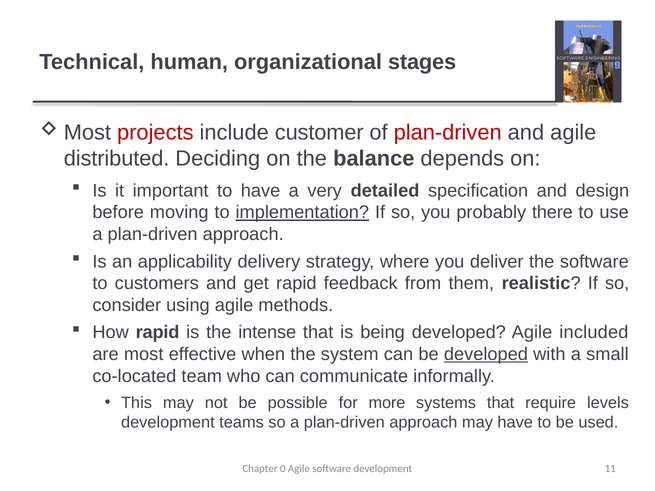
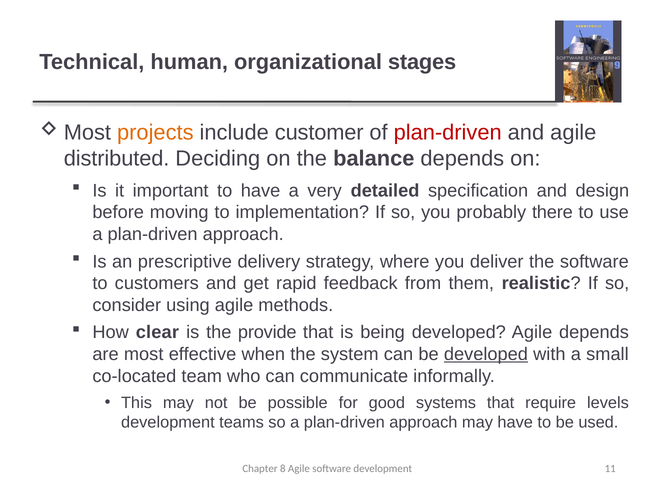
projects colour: red -> orange
implementation underline: present -> none
applicability: applicability -> prescriptive
How rapid: rapid -> clear
intense: intense -> provide
Agile included: included -> depends
more: more -> good
0: 0 -> 8
